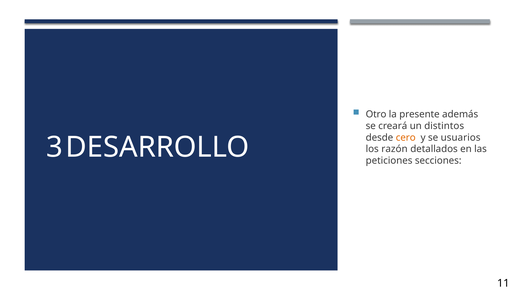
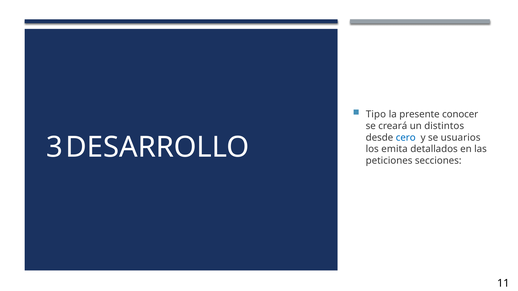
Otro: Otro -> Tipo
además: además -> conocer
cero colour: orange -> blue
razón: razón -> emita
